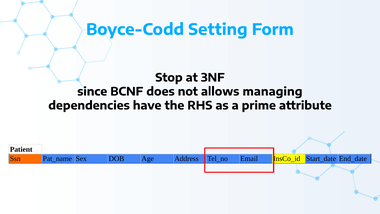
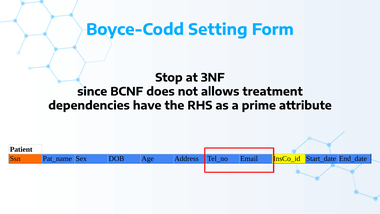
managing: managing -> treatment
